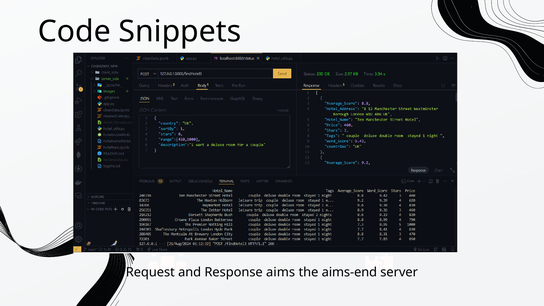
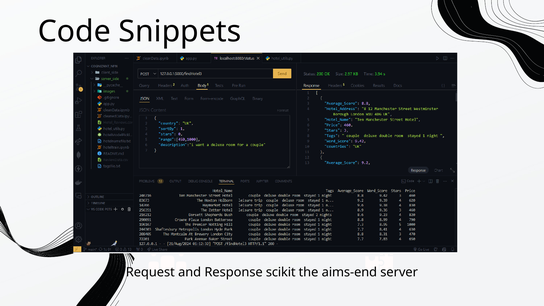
aims: aims -> scikit
